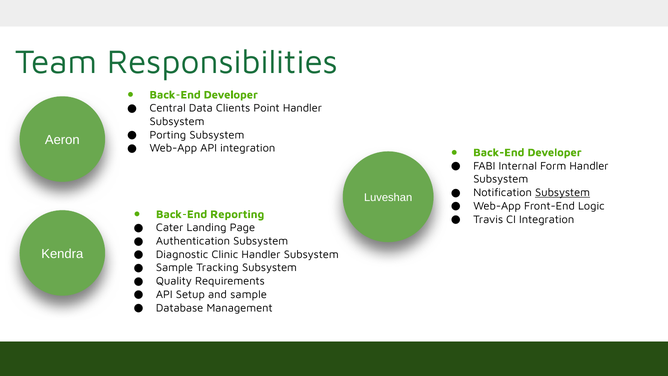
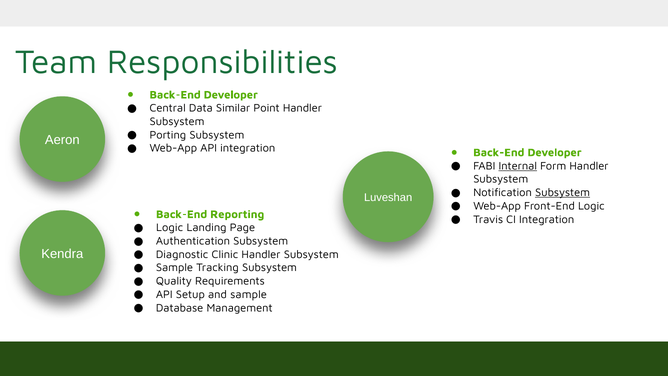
Clients: Clients -> Similar
Internal underline: none -> present
Cater at (170, 228): Cater -> Logic
